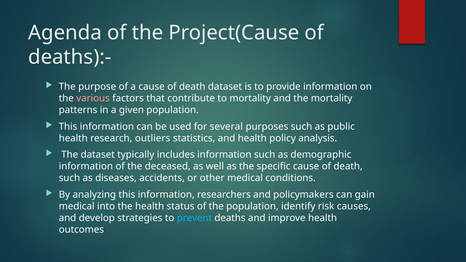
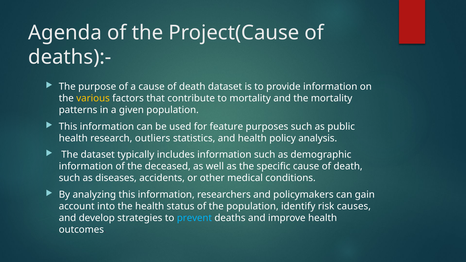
various colour: pink -> yellow
several: several -> feature
medical at (77, 206): medical -> account
